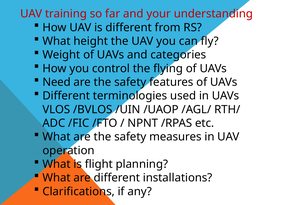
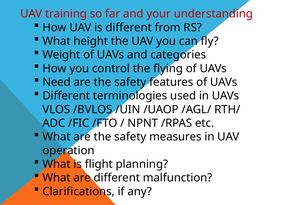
installations: installations -> malfunction
